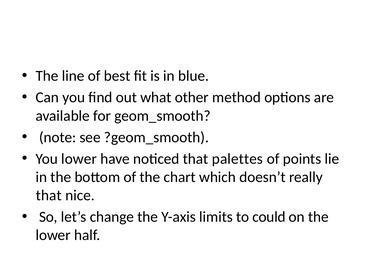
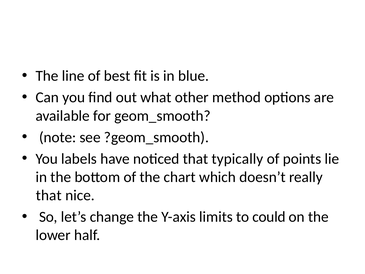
You lower: lower -> labels
palettes: palettes -> typically
